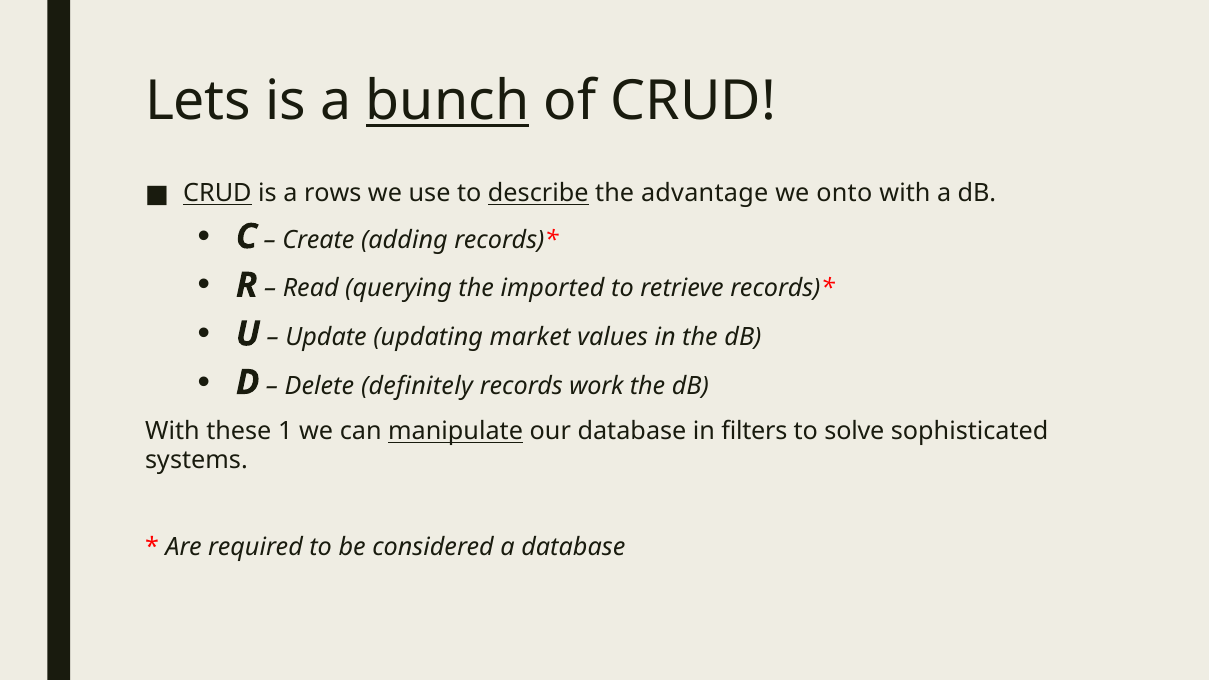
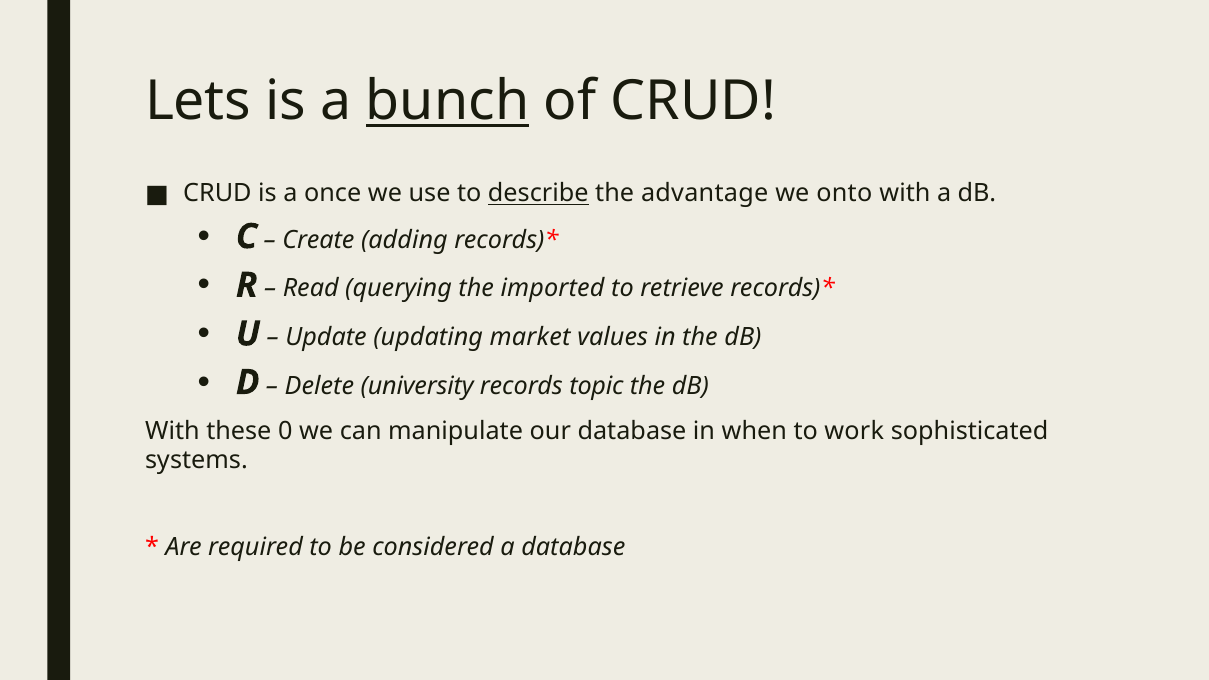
CRUD at (217, 194) underline: present -> none
rows: rows -> once
definitely: definitely -> university
work: work -> topic
1: 1 -> 0
manipulate underline: present -> none
filters: filters -> when
solve: solve -> work
